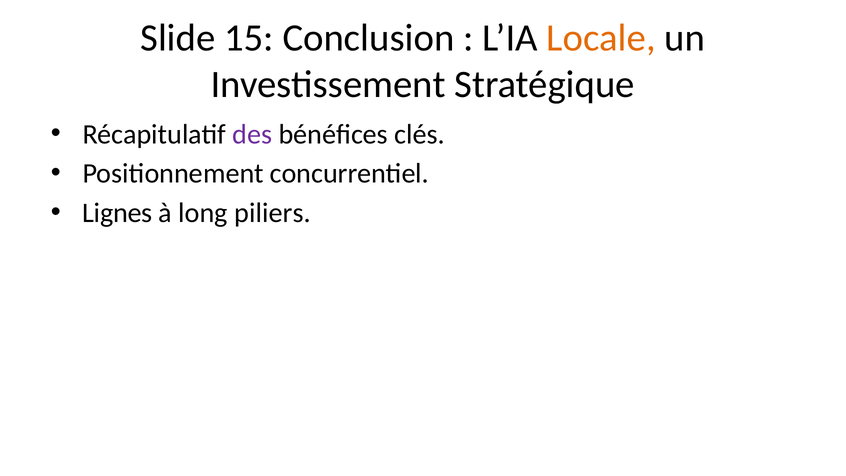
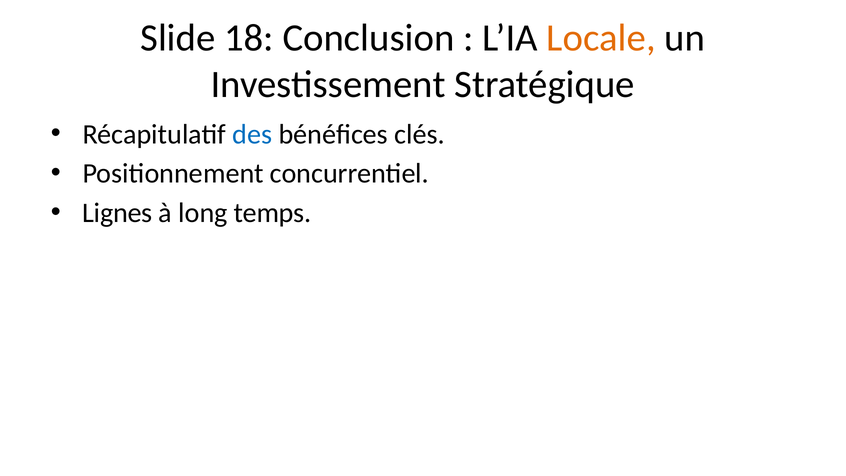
15: 15 -> 18
des colour: purple -> blue
piliers: piliers -> temps
